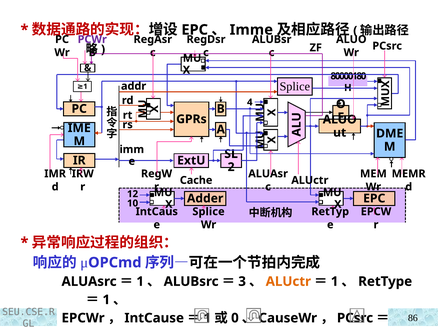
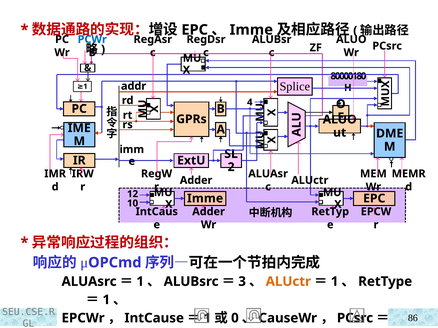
PCWr at (92, 39) colour: purple -> blue
Cache at (196, 181): Cache -> Adder
10 Adder: Adder -> Imme
Splice at (208, 212): Splice -> Adder
